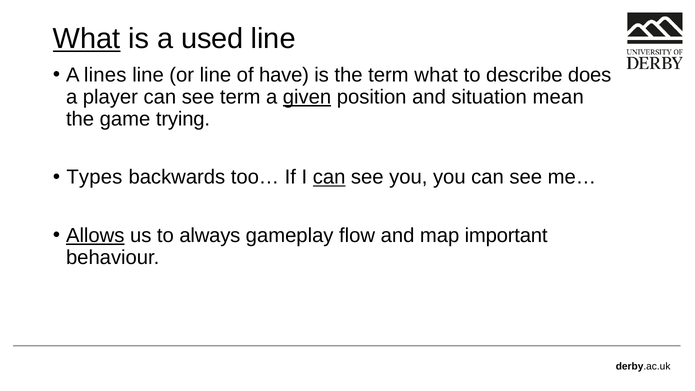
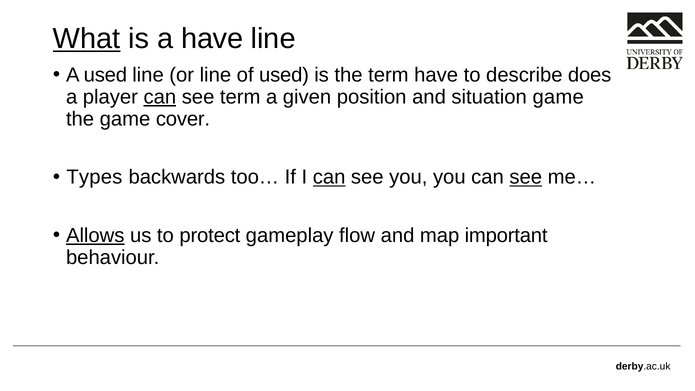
a used: used -> have
A lines: lines -> used
of have: have -> used
term what: what -> have
can at (160, 97) underline: none -> present
given underline: present -> none
situation mean: mean -> game
trying: trying -> cover
see at (526, 177) underline: none -> present
always: always -> protect
